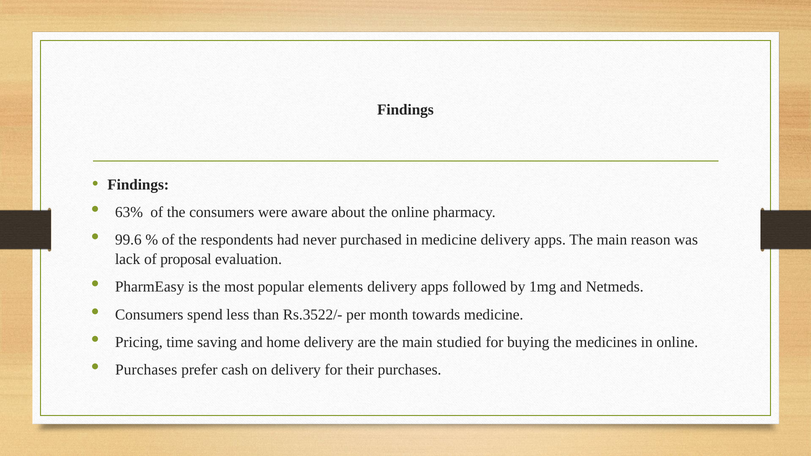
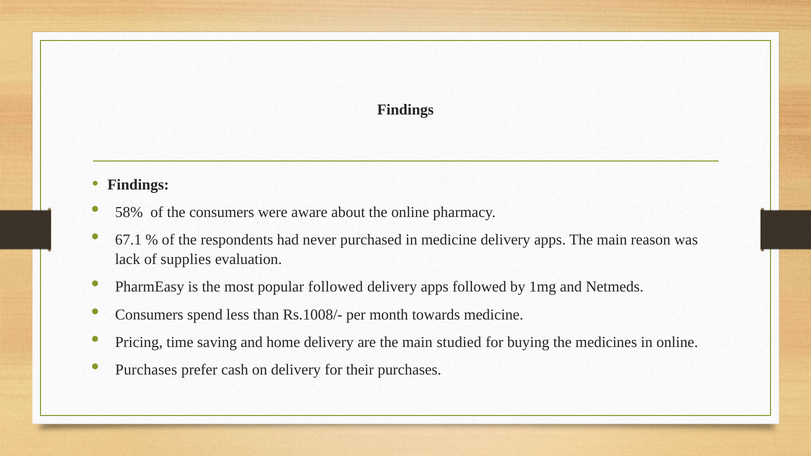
63%: 63% -> 58%
99.6: 99.6 -> 67.1
proposal: proposal -> supplies
popular elements: elements -> followed
Rs.3522/-: Rs.3522/- -> Rs.1008/-
